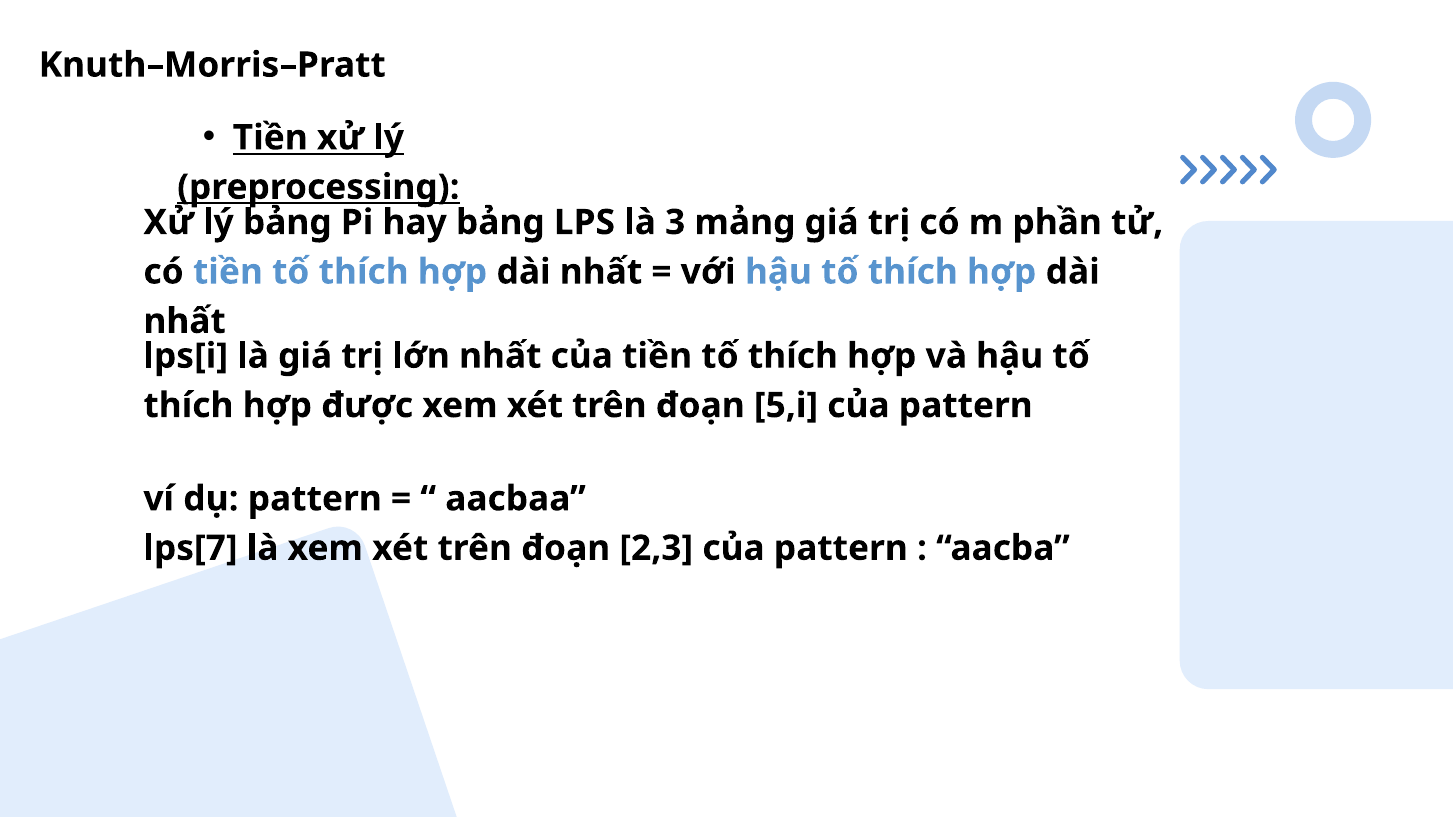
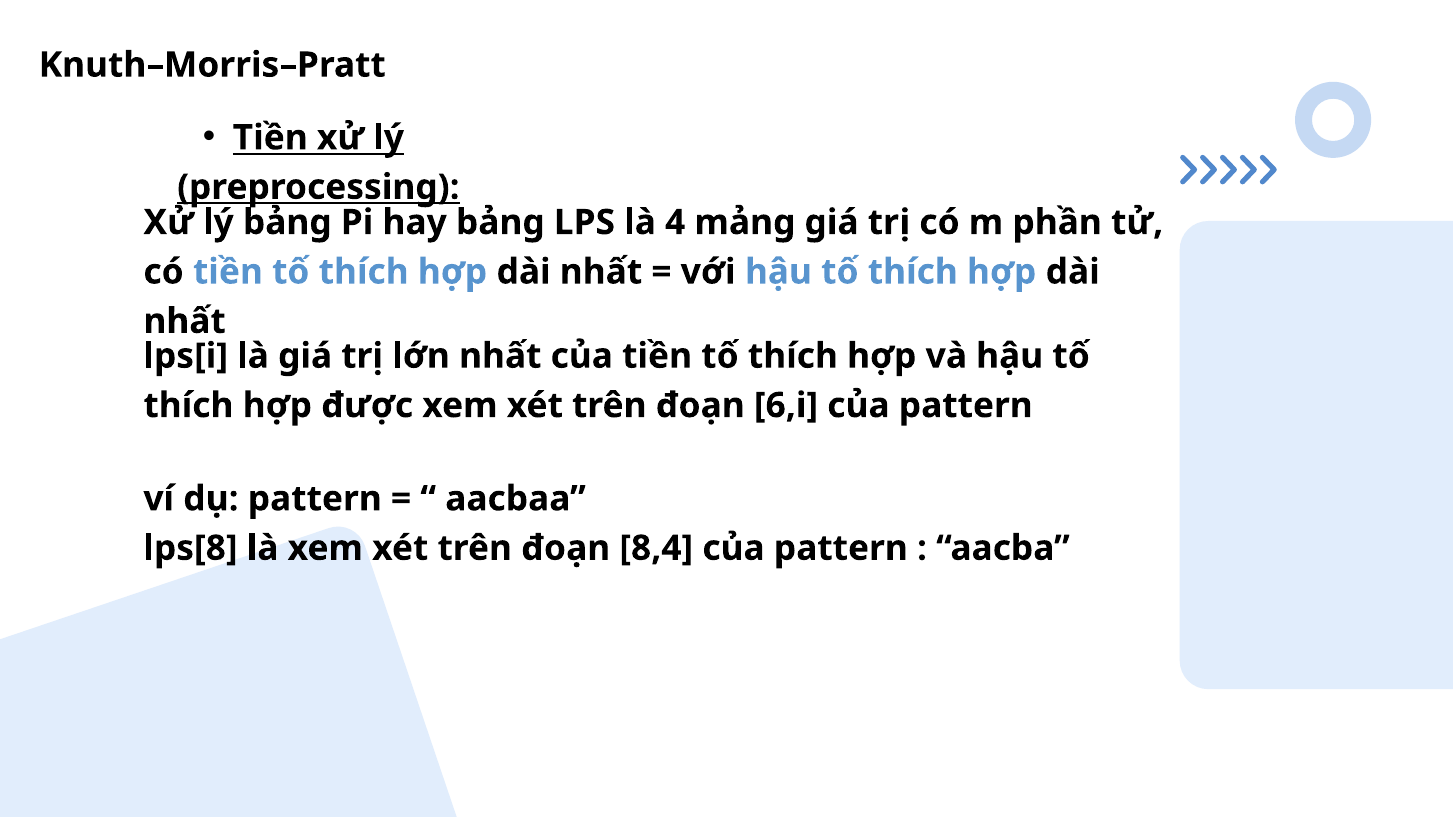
3: 3 -> 4
5,i: 5,i -> 6,i
lps[7: lps[7 -> lps[8
2,3: 2,3 -> 8,4
